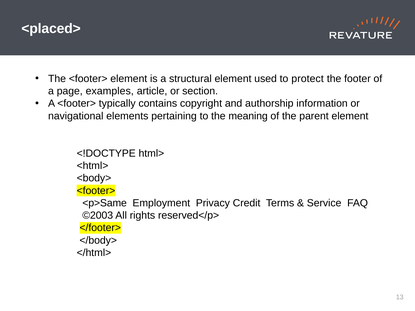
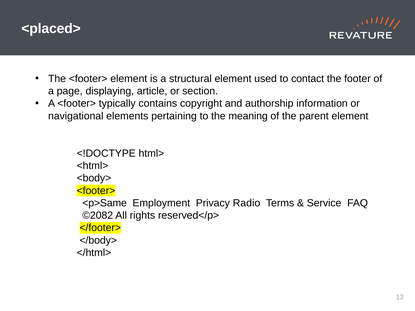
protect: protect -> contact
examples: examples -> displaying
Credit: Credit -> Radio
©2003: ©2003 -> ©2082
